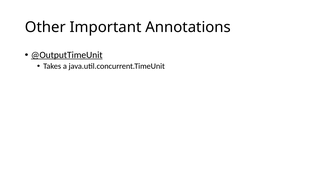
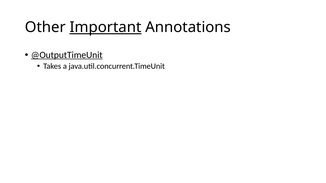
Important underline: none -> present
